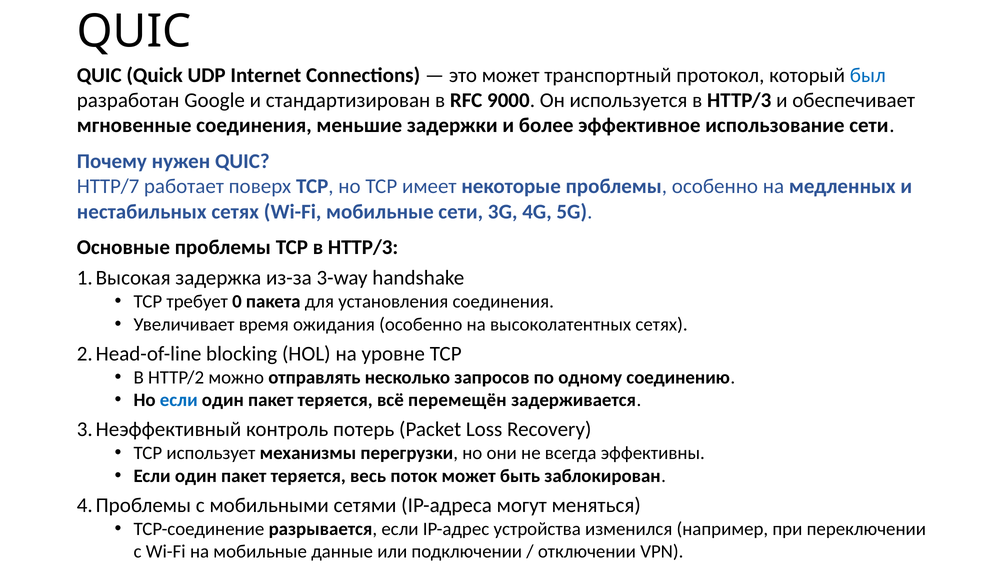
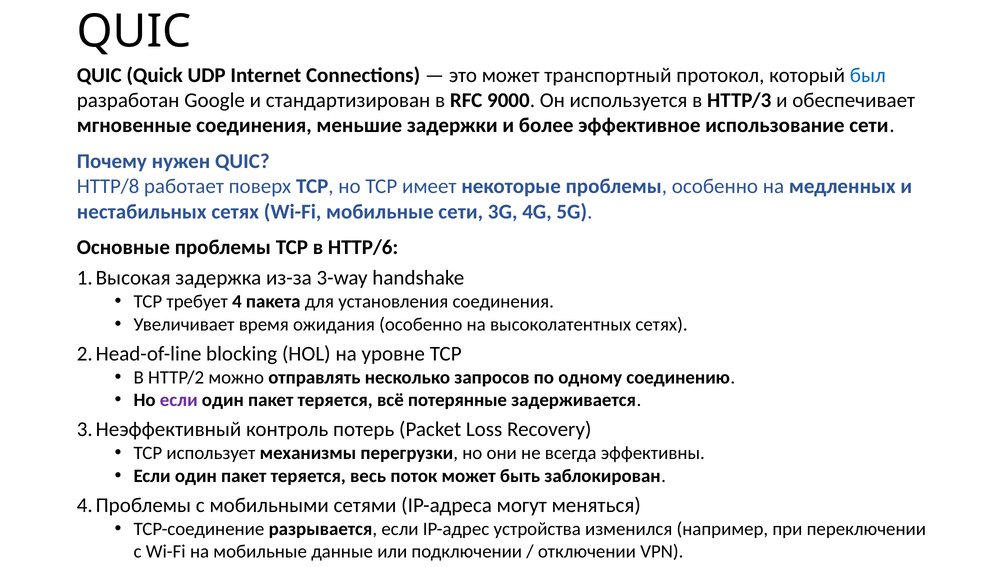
HTTP/7: HTTP/7 -> HTTP/8
TCP в HTTP/3: HTTP/3 -> HTTP/6
0: 0 -> 4
если at (179, 400) colour: blue -> purple
перемещён: перемещён -> потерянные
